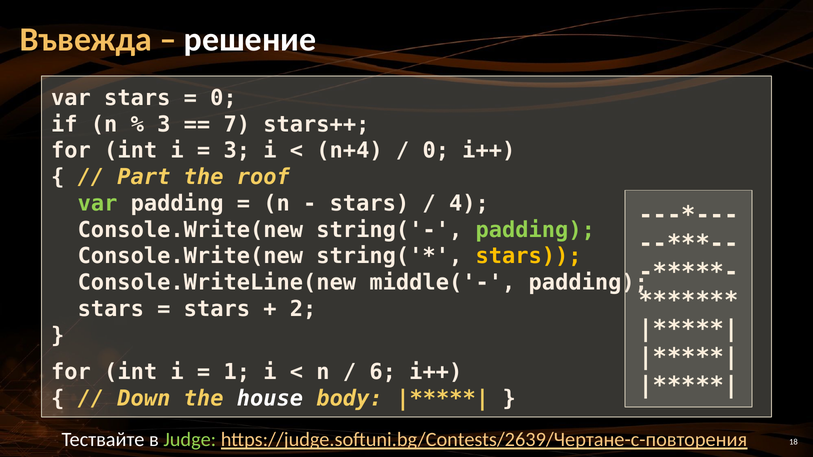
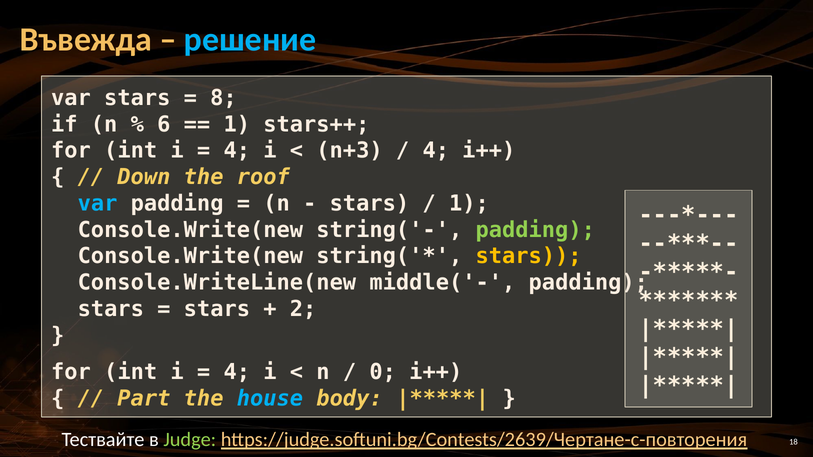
решение colour: white -> light blue
0 at (223, 98): 0 -> 8
3 at (164, 124): 3 -> 6
7 at (237, 124): 7 -> 1
3 at (237, 151): 3 -> 4
n+4: n+4 -> n+3
0 at (436, 151): 0 -> 4
Part: Part -> Down
var at (98, 204) colour: light green -> light blue
4 at (469, 204): 4 -> 1
1 at (237, 372): 1 -> 4
6: 6 -> 0
Down: Down -> Part
house colour: white -> light blue
